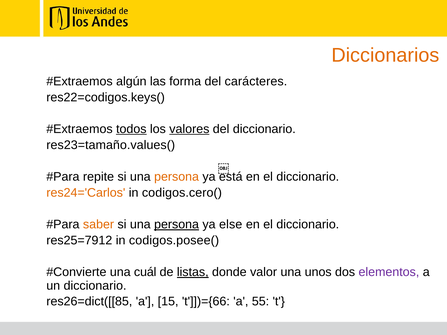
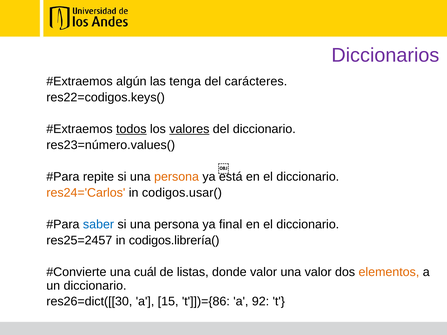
Diccionarios colour: orange -> purple
forma: forma -> tenga
res23=tamaño.values(: res23=tamaño.values( -> res23=número.values(
codigos.cero(: codigos.cero( -> codigos.usar(
saber colour: orange -> blue
persona at (177, 225) underline: present -> none
else: else -> final
res25=7912: res25=7912 -> res25=2457
codigos.posee(: codigos.posee( -> codigos.librería(
listas underline: present -> none
una unos: unos -> valor
elementos colour: purple -> orange
res26=dict([[85: res26=dict([[85 -> res26=dict([[30
t']])={66: t']])={66 -> t']])={86
55: 55 -> 92
